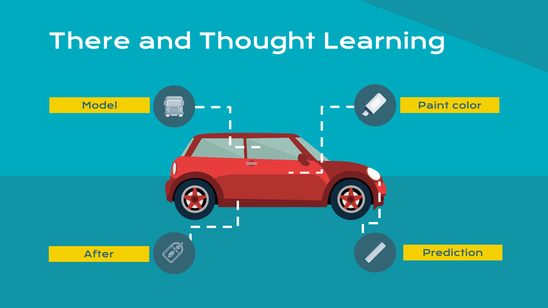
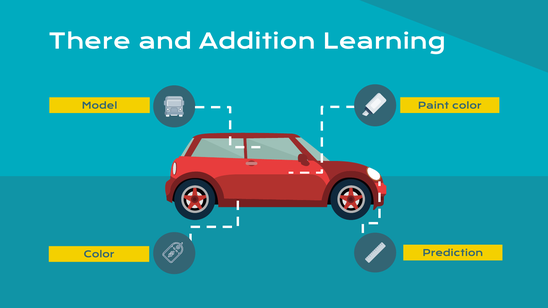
Thought: Thought -> Addition
After at (99, 255): After -> Color
